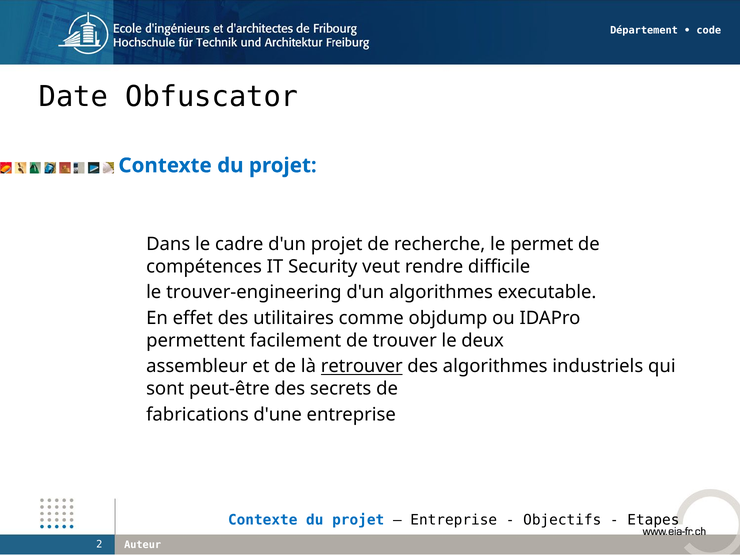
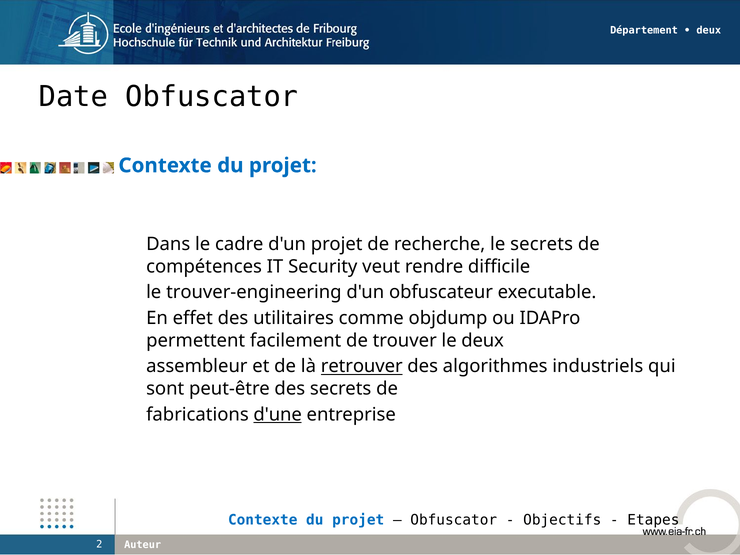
code at (709, 30): code -> deux
le permet: permet -> secrets
d'un algorithmes: algorithmes -> obfuscateur
d'une underline: none -> present
Entreprise at (454, 520): Entreprise -> Obfuscator
